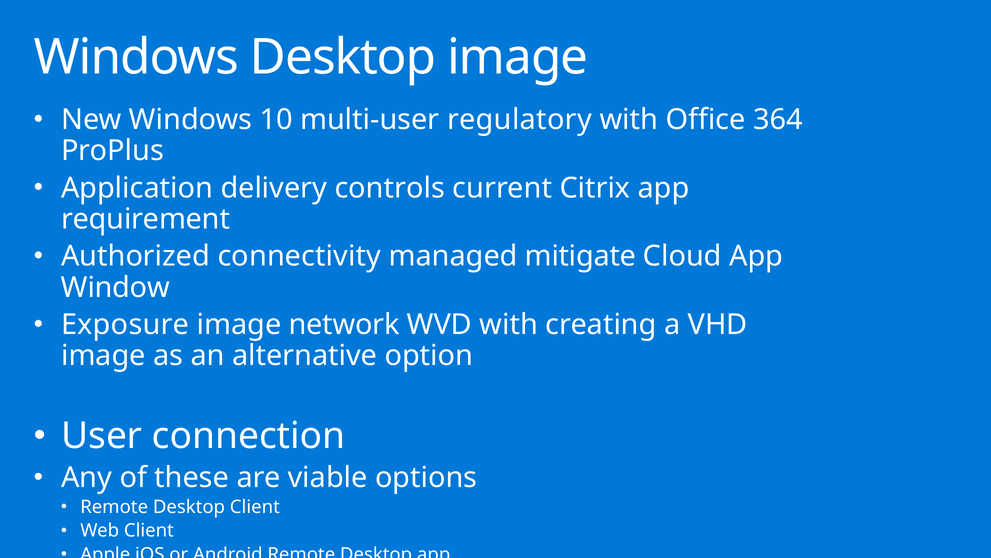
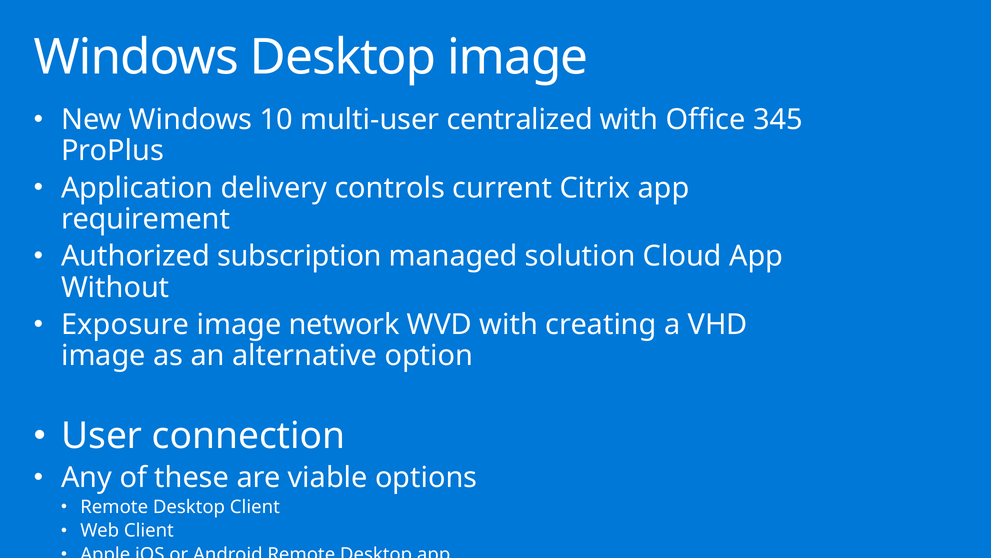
regulatory: regulatory -> centralized
364: 364 -> 345
connectivity: connectivity -> subscription
mitigate: mitigate -> solution
Window: Window -> Without
